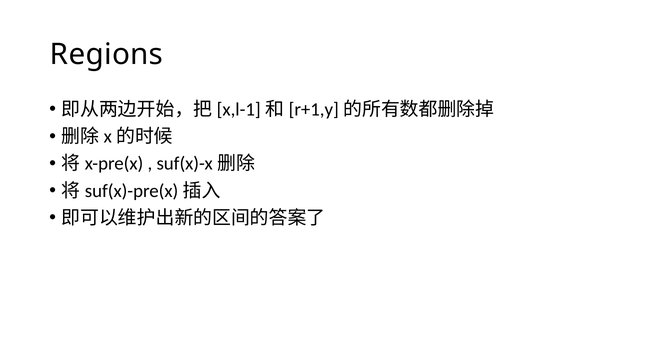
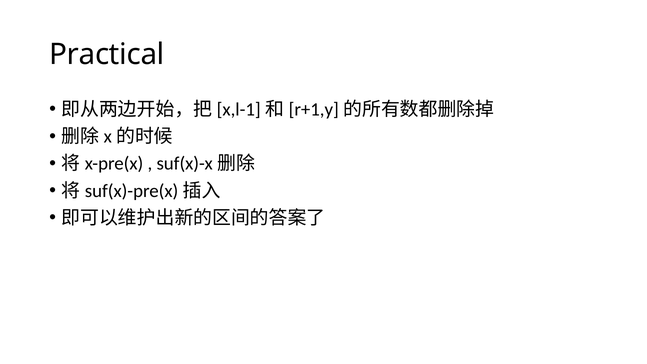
Regions: Regions -> Practical
